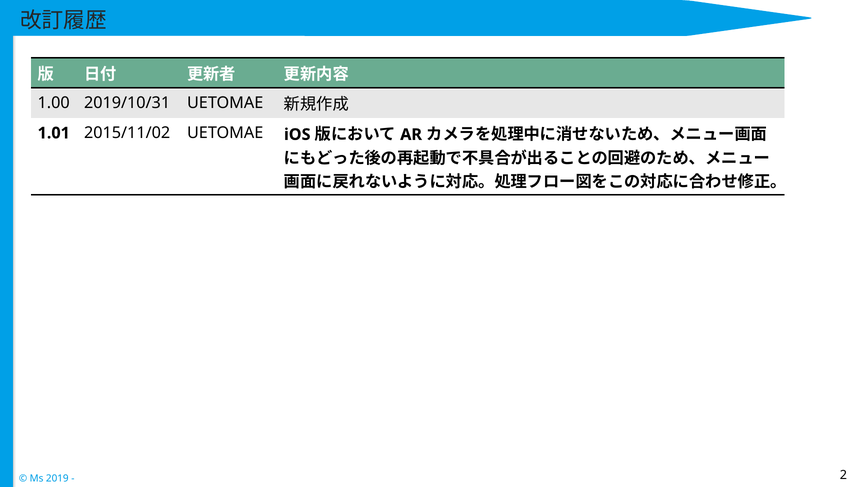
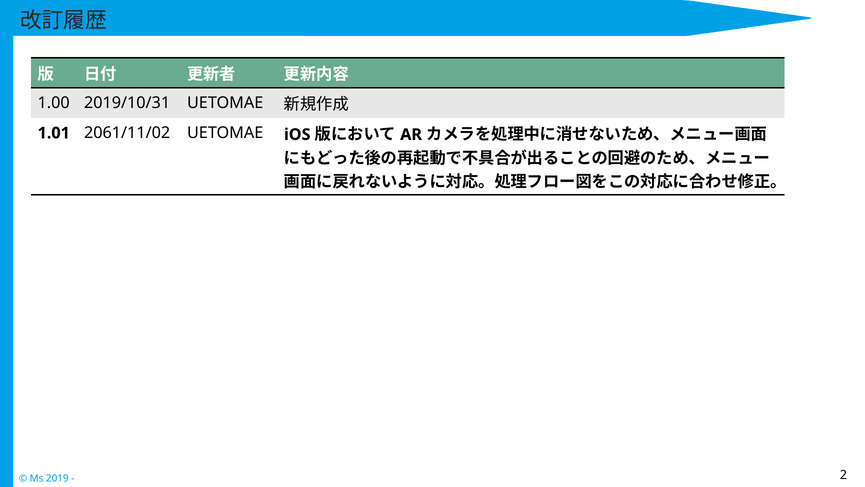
2015/11/02: 2015/11/02 -> 2061/11/02
